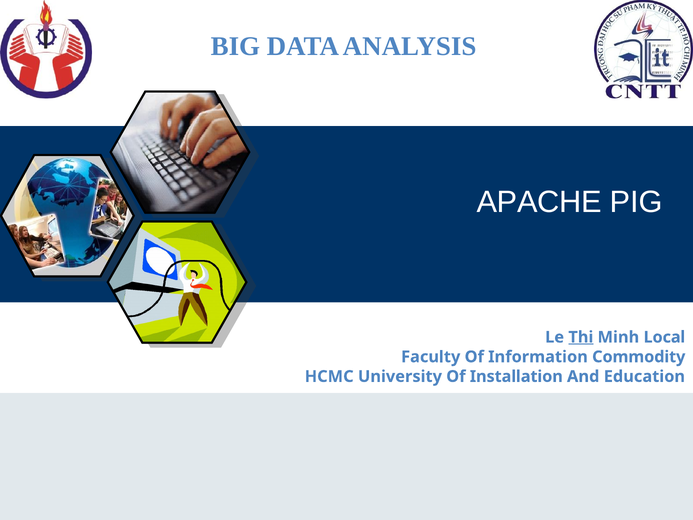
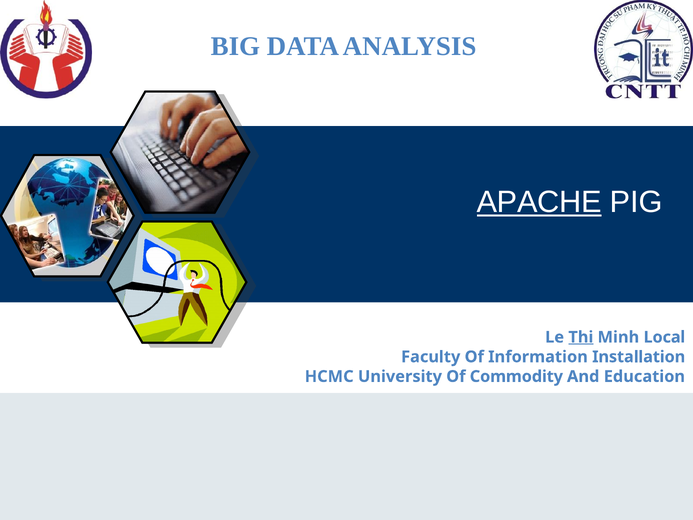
APACHE underline: none -> present
Commodity: Commodity -> Installation
Installation: Installation -> Commodity
